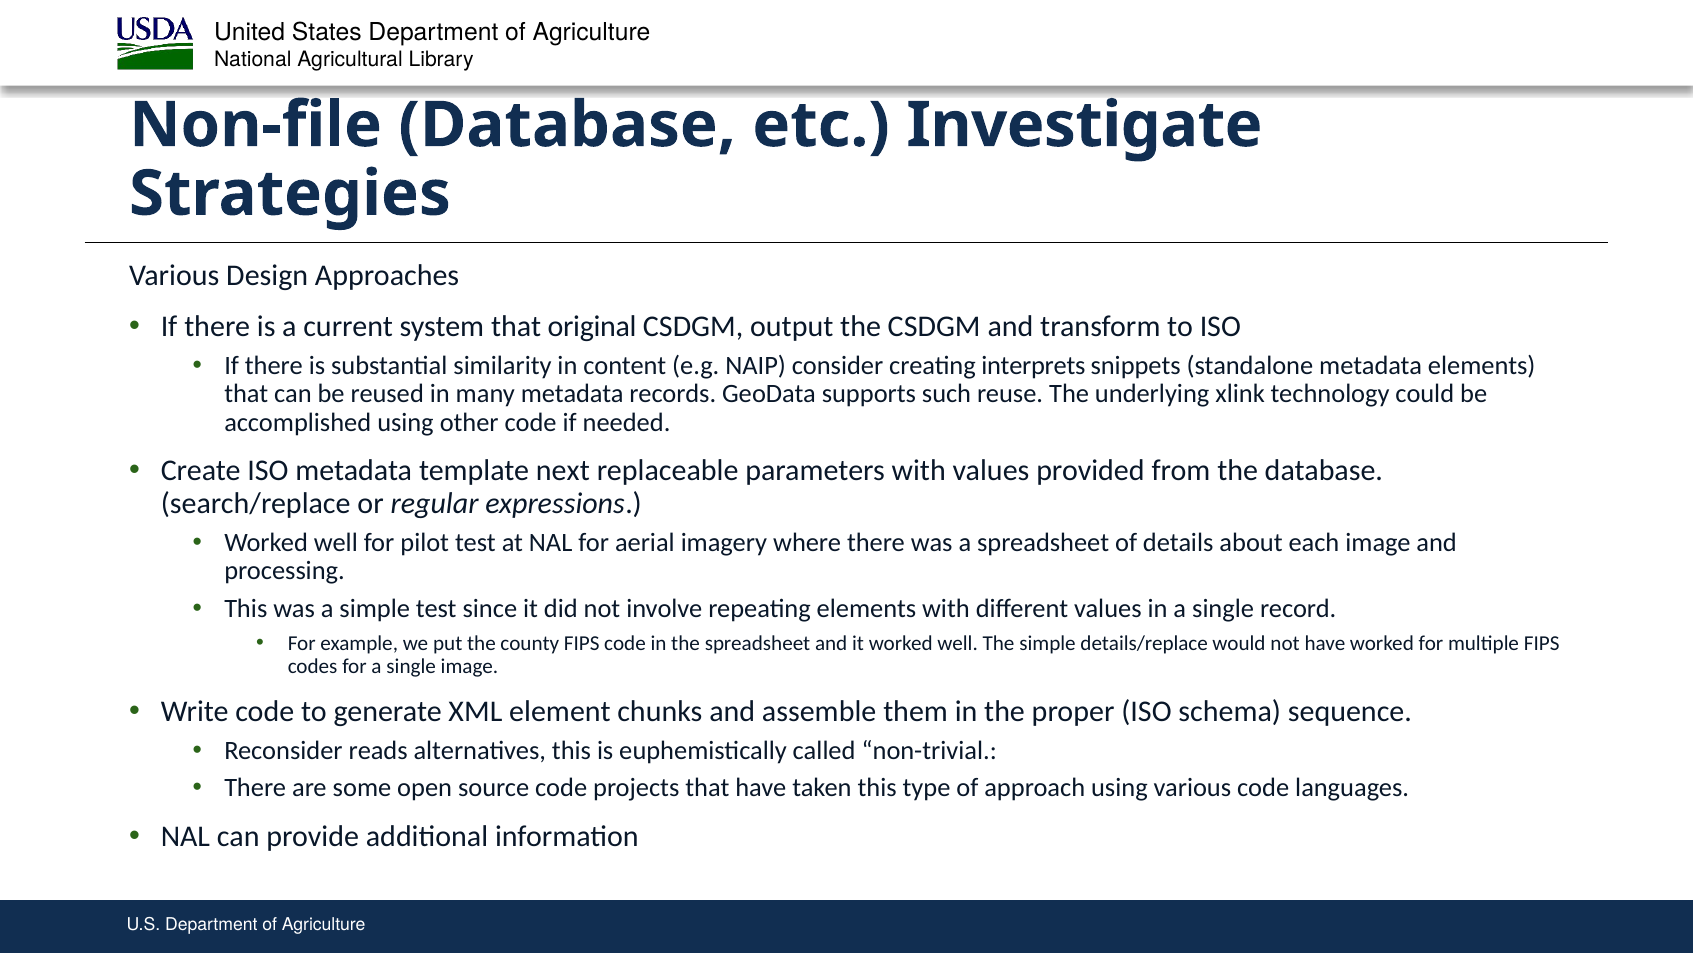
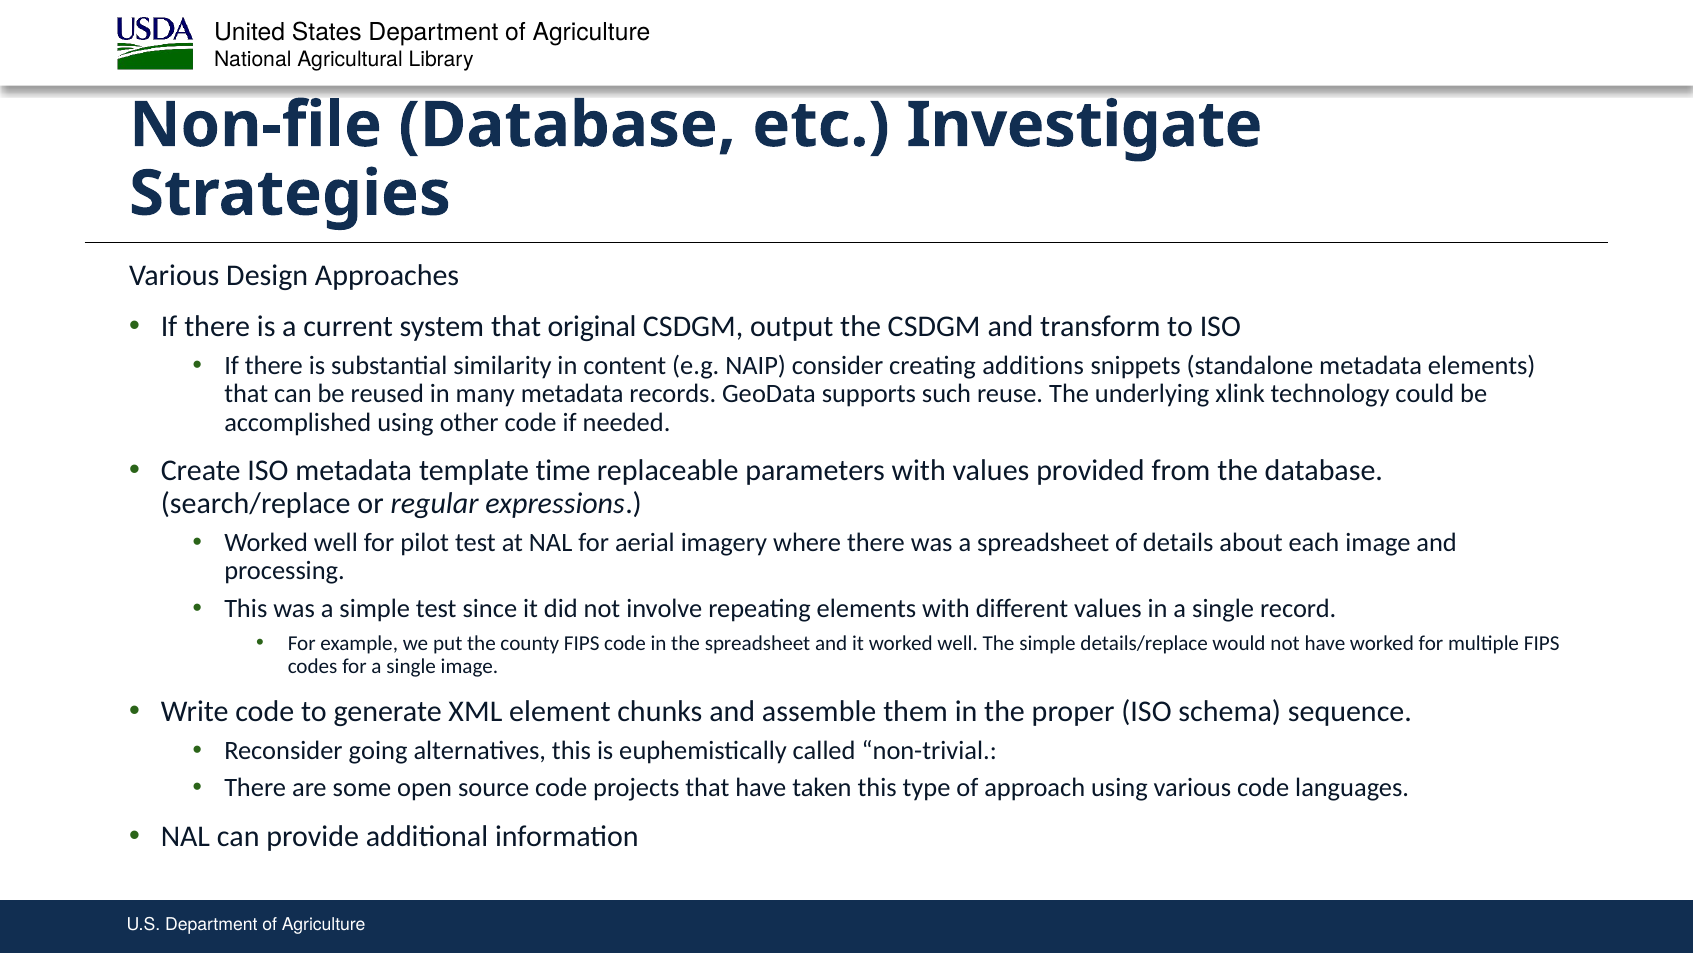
interprets: interprets -> additions
next: next -> time
reads: reads -> going
